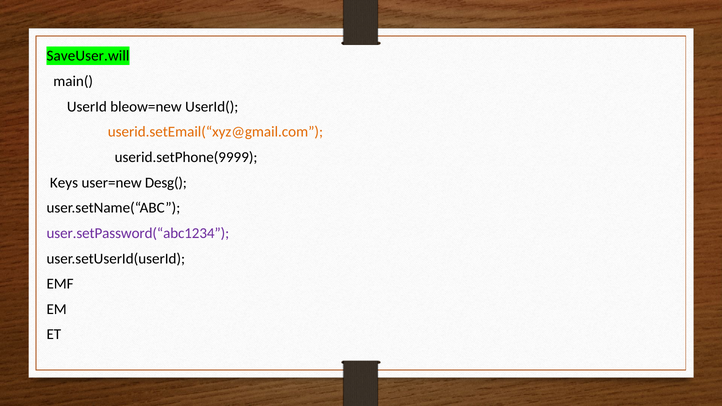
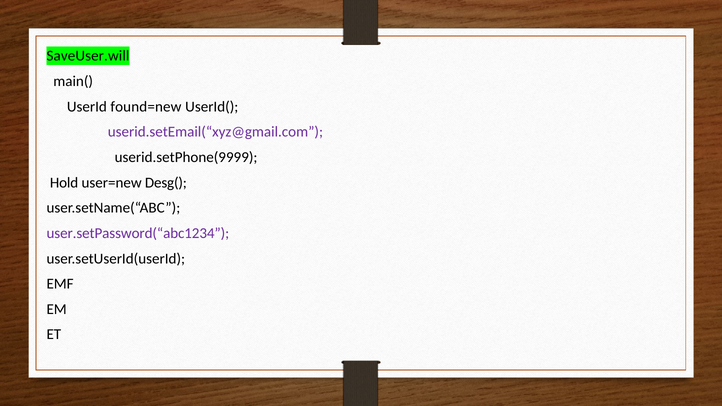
bleow=new: bleow=new -> found=new
userid.setEmail(“xyz@gmail.com colour: orange -> purple
Keys: Keys -> Hold
